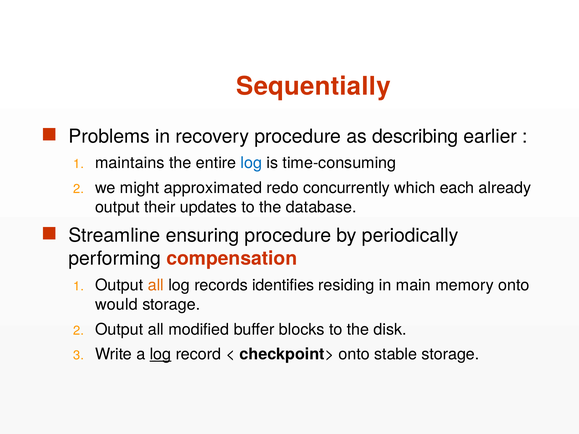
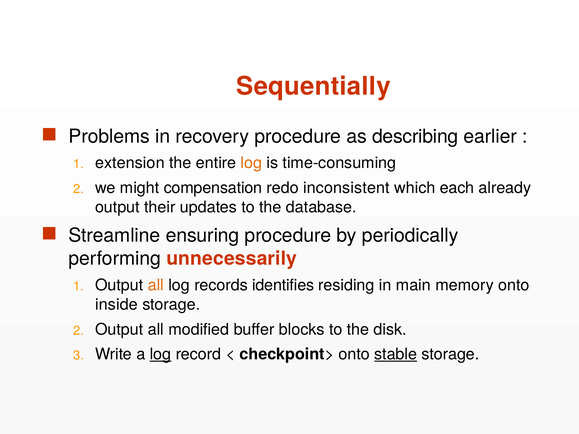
maintains: maintains -> extension
log at (251, 163) colour: blue -> orange
approximated: approximated -> compensation
concurrently: concurrently -> inconsistent
compensation: compensation -> unnecessarily
would: would -> inside
stable underline: none -> present
